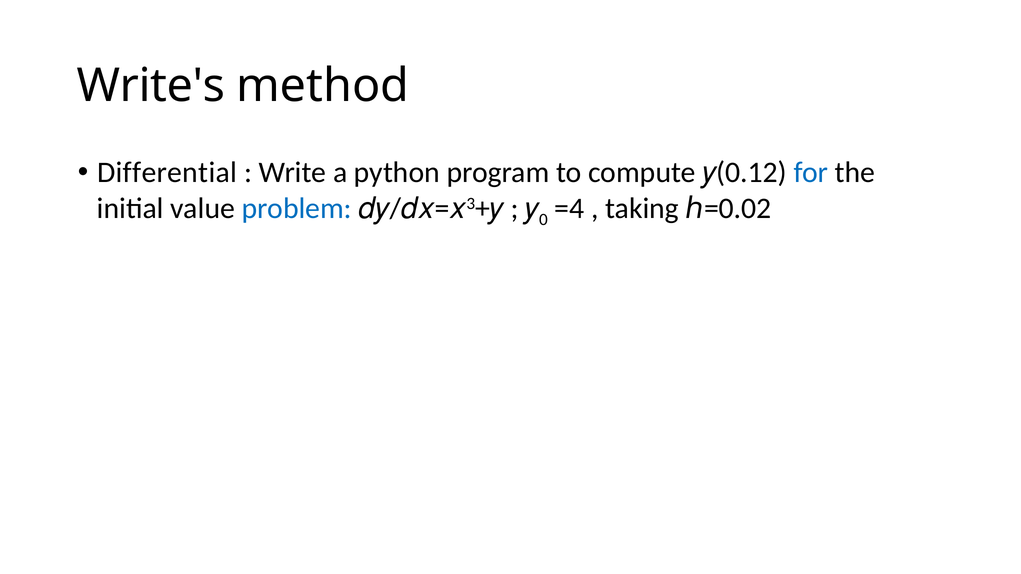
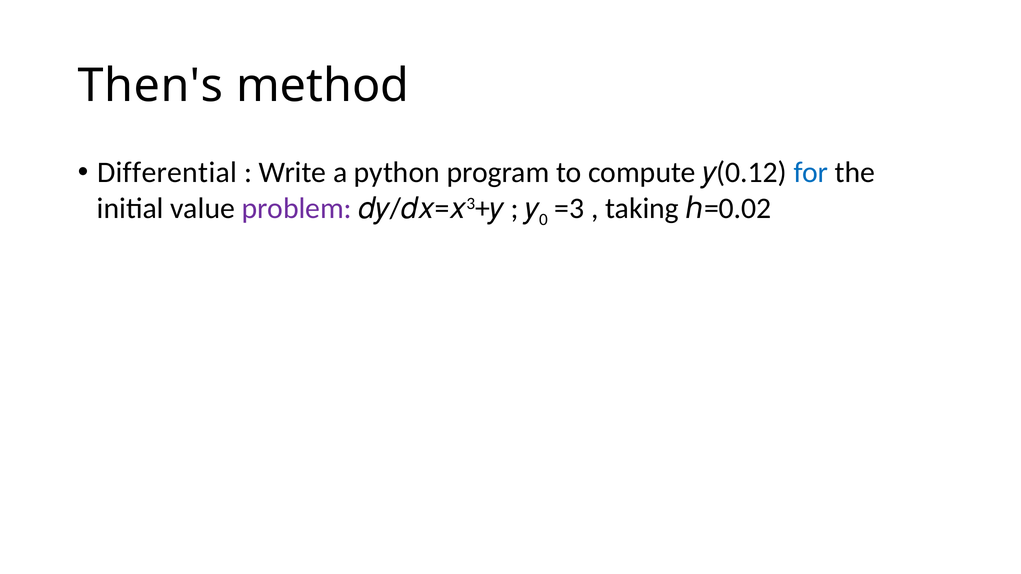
Write's: Write's -> Then's
problem colour: blue -> purple
=4: =4 -> =3
